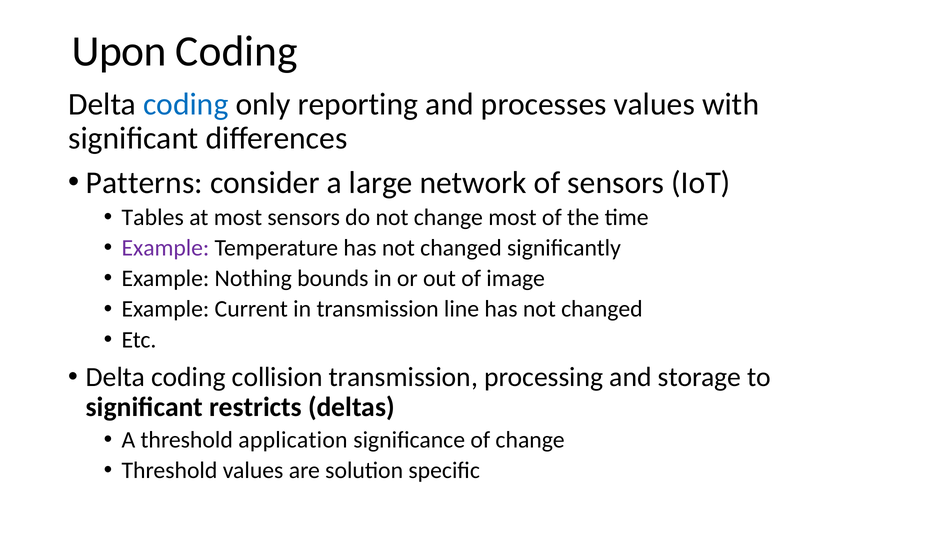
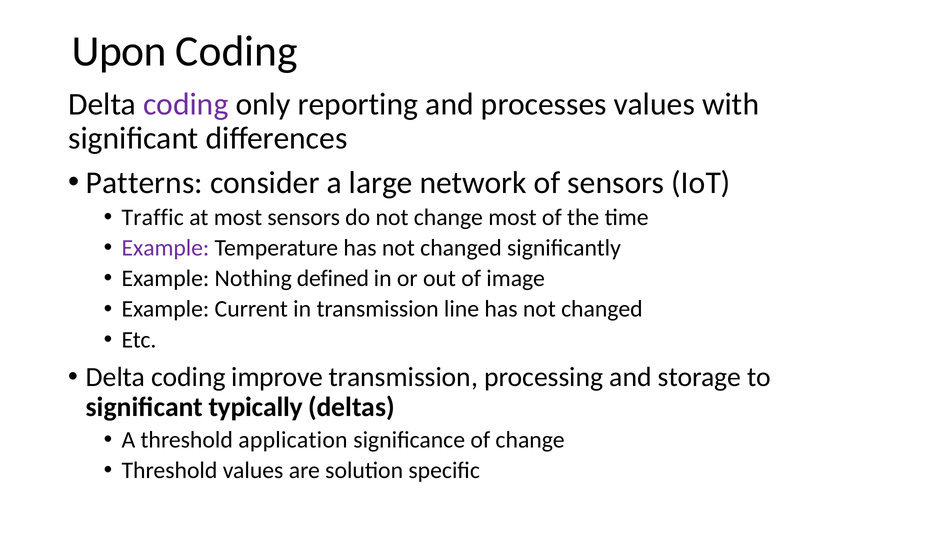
coding at (186, 104) colour: blue -> purple
Tables: Tables -> Traffic
bounds: bounds -> defined
collision: collision -> improve
restricts: restricts -> typically
